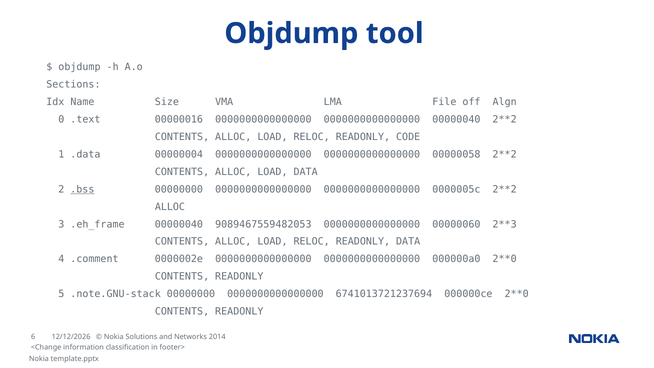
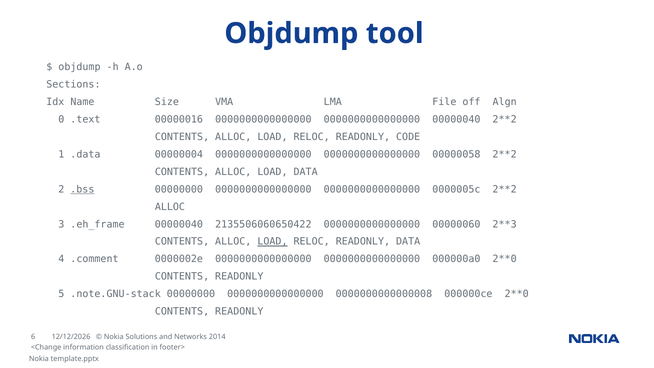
9089467559482053: 9089467559482053 -> 2135506060650422
LOAD at (272, 242) underline: none -> present
6741013721237694: 6741013721237694 -> 0000000000000008
